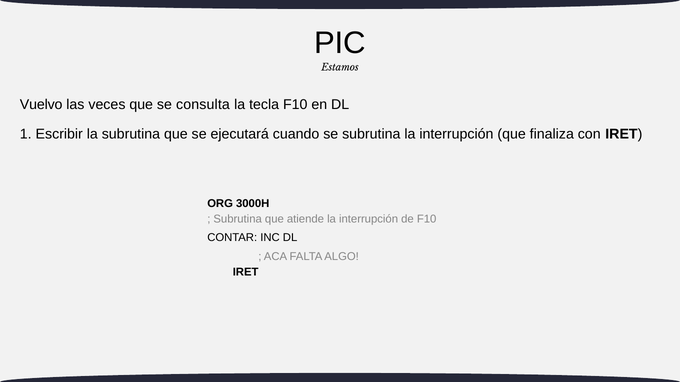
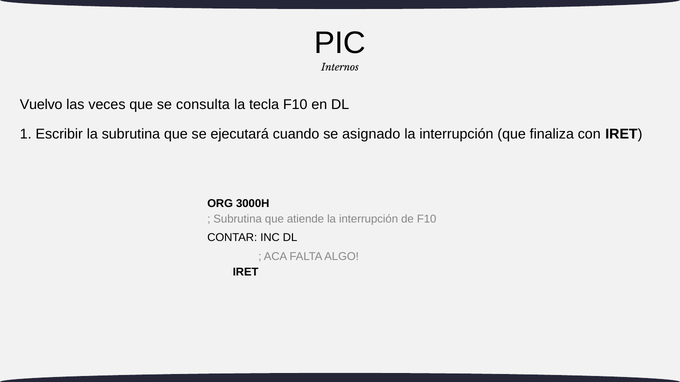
Estamos: Estamos -> Internos
se subrutina: subrutina -> asignado
